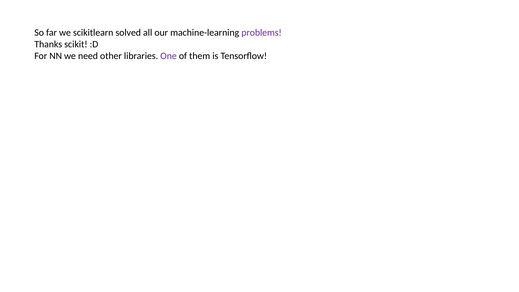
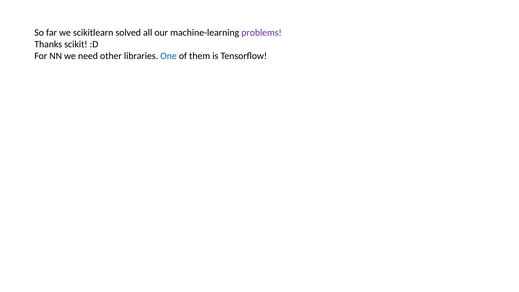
One colour: purple -> blue
